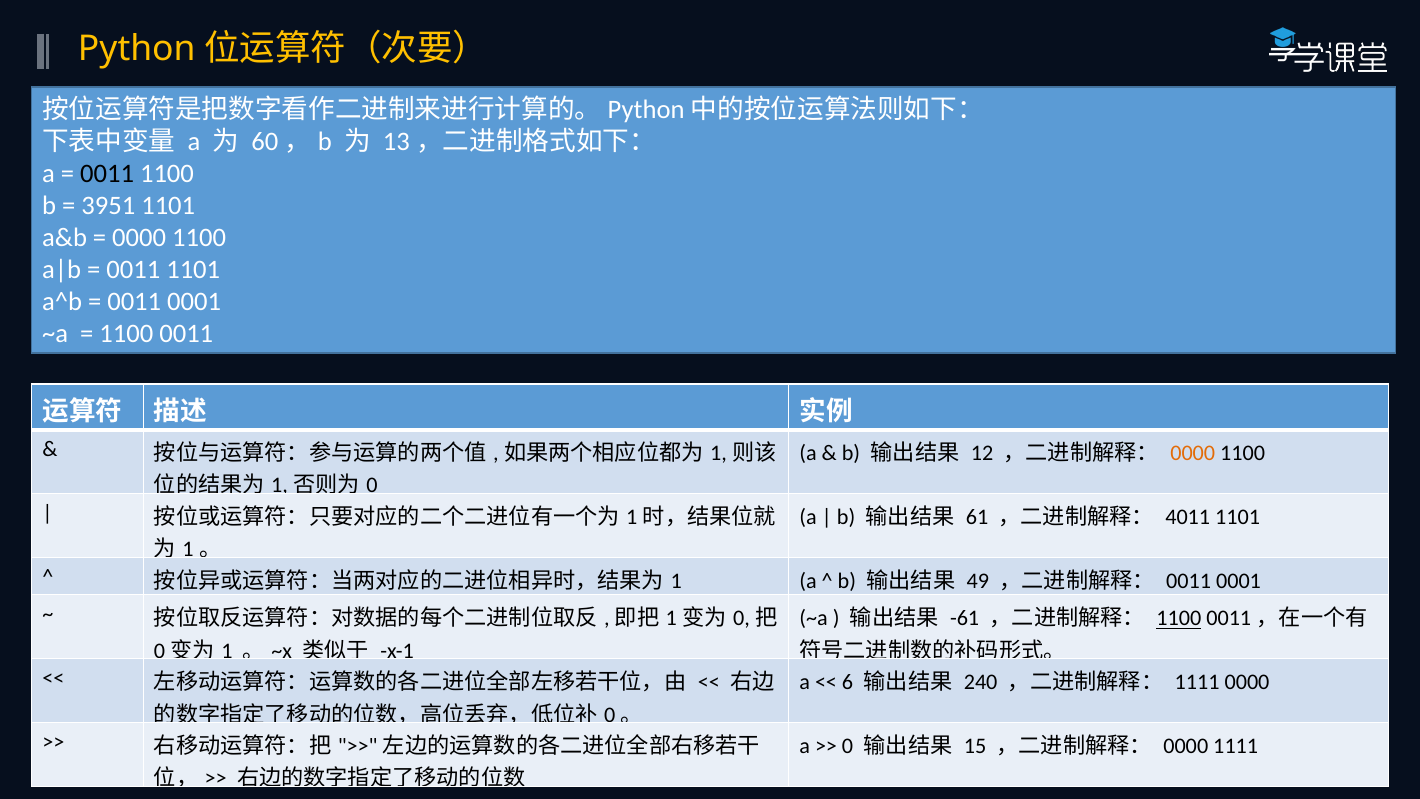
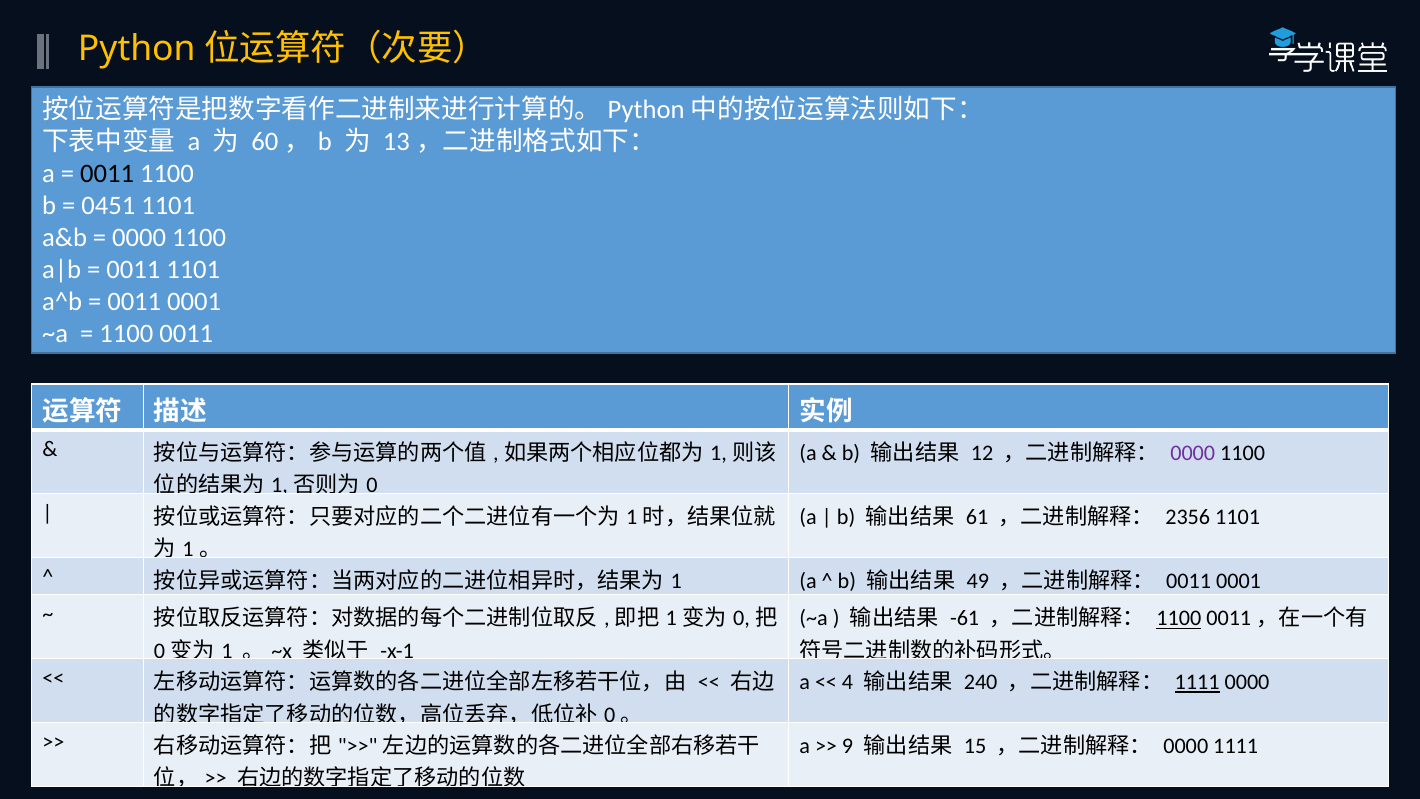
3951: 3951 -> 0451
0000 at (1193, 453) colour: orange -> purple
4011: 4011 -> 2356
6: 6 -> 4
1111 at (1197, 682) underline: none -> present
0 at (848, 746): 0 -> 9
